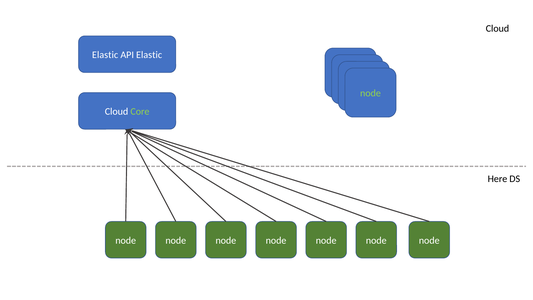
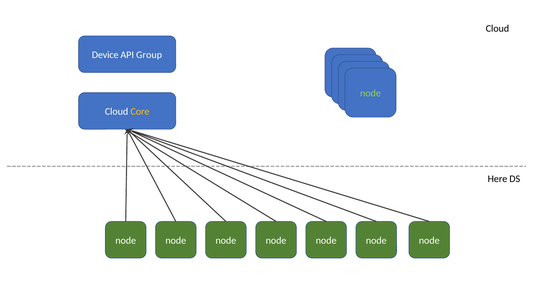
Elastic at (105, 55): Elastic -> Device
API Elastic: Elastic -> Group
Core colour: light green -> yellow
